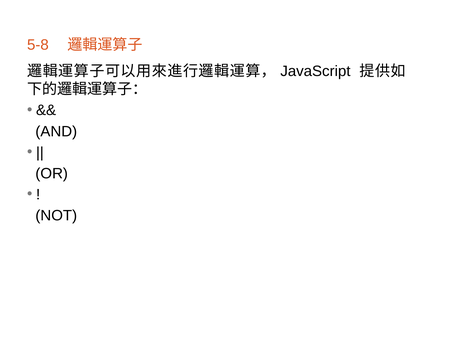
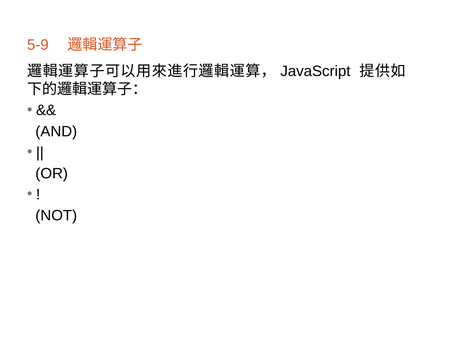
5-8: 5-8 -> 5-9
